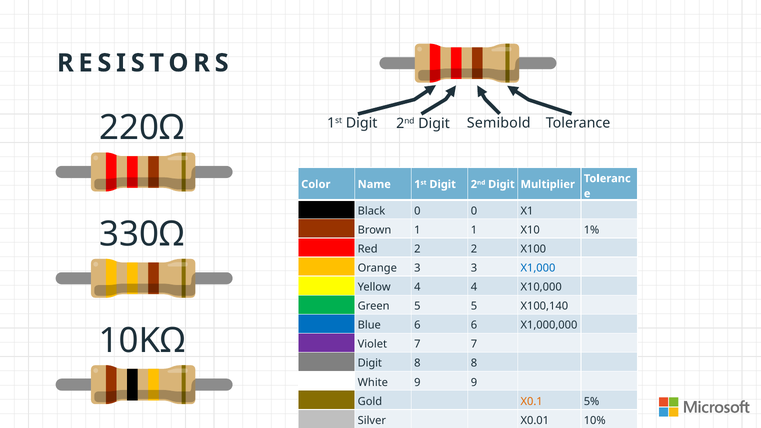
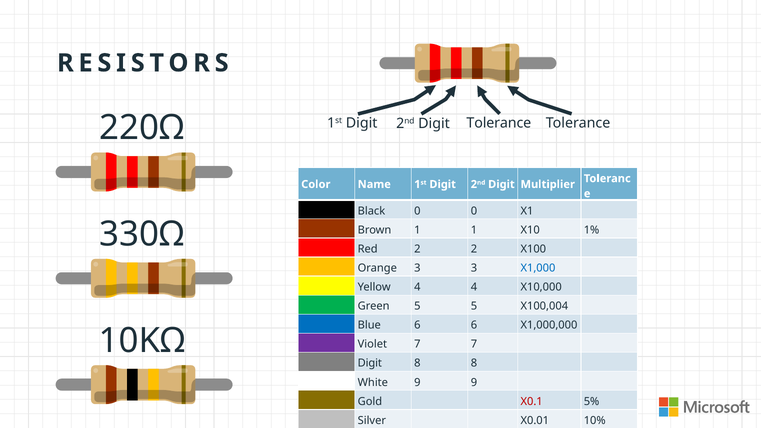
Digit Semibold: Semibold -> Tolerance
X100,140: X100,140 -> X100,004
X0.1 colour: orange -> red
